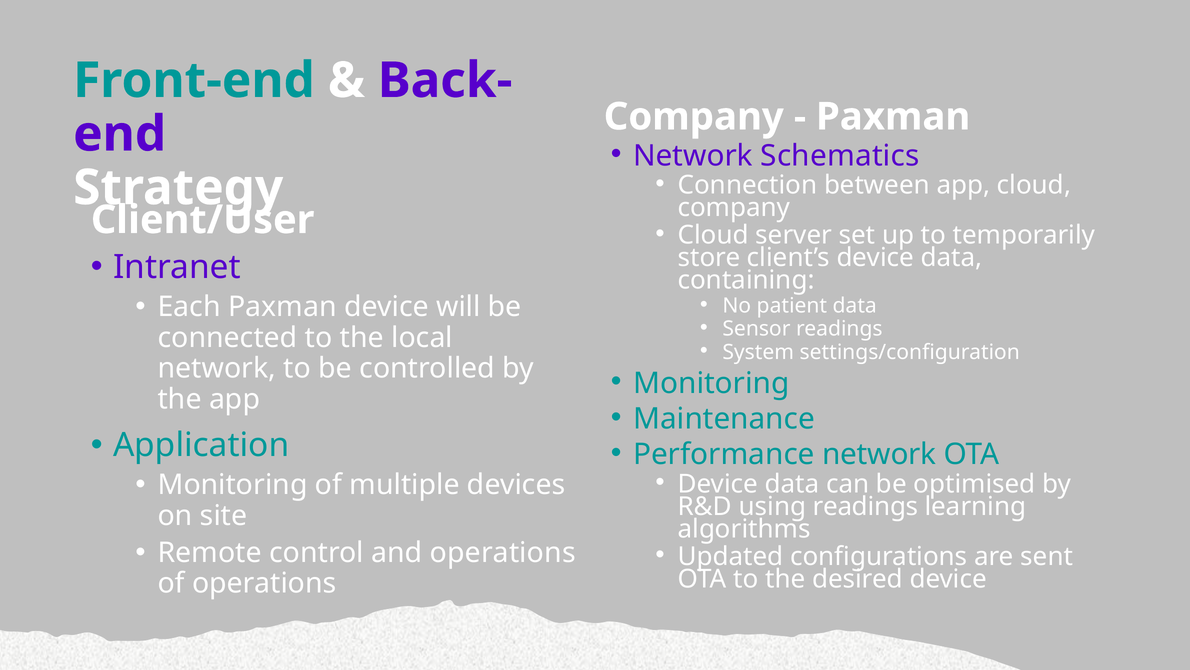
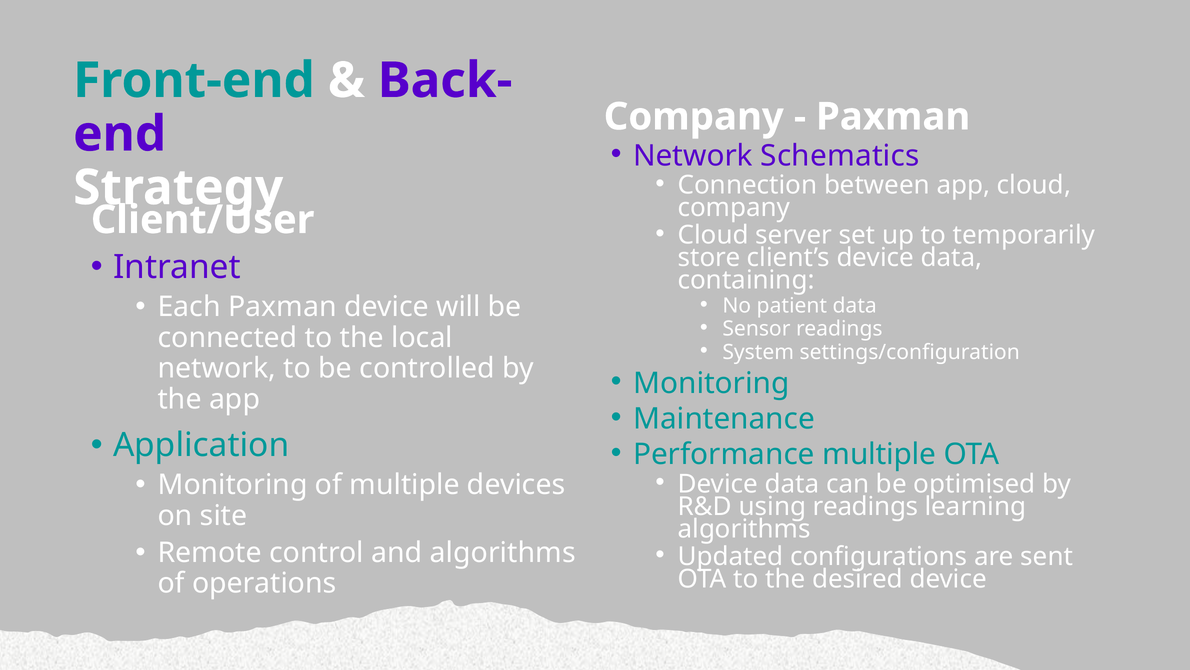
Performance network: network -> multiple
and operations: operations -> algorithms
